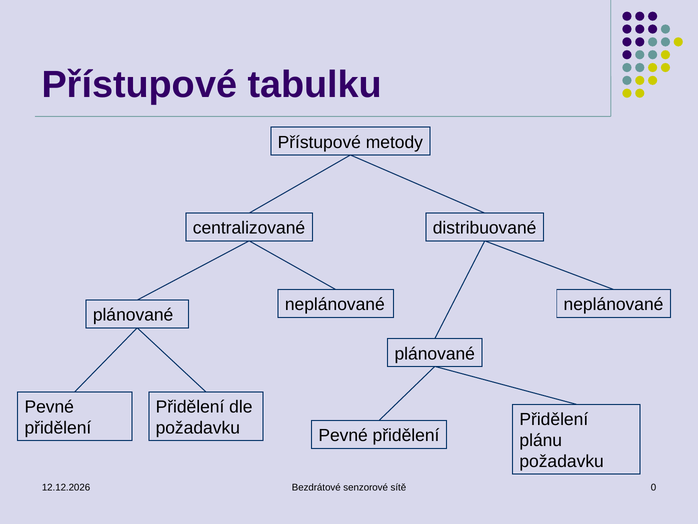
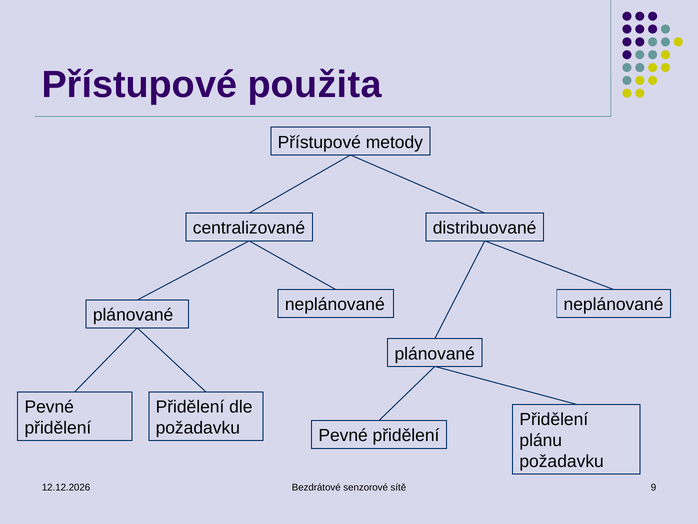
tabulku: tabulku -> použita
0: 0 -> 9
